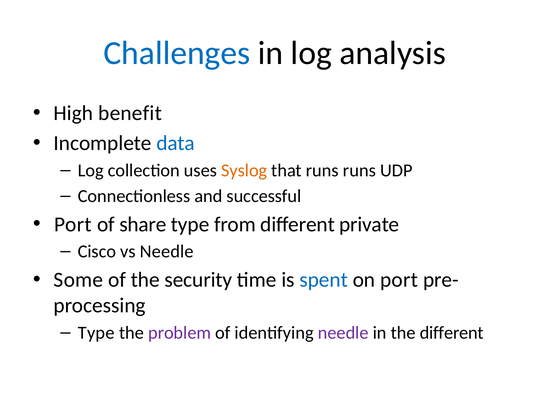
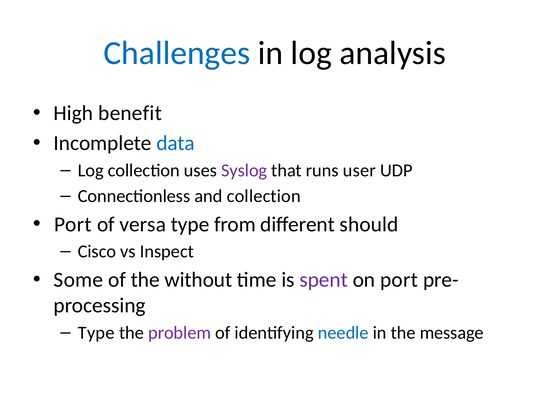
Syslog colour: orange -> purple
runs runs: runs -> user
and successful: successful -> collection
share: share -> versa
private: private -> should
vs Needle: Needle -> Inspect
security: security -> without
spent colour: blue -> purple
needle at (343, 333) colour: purple -> blue
the different: different -> message
